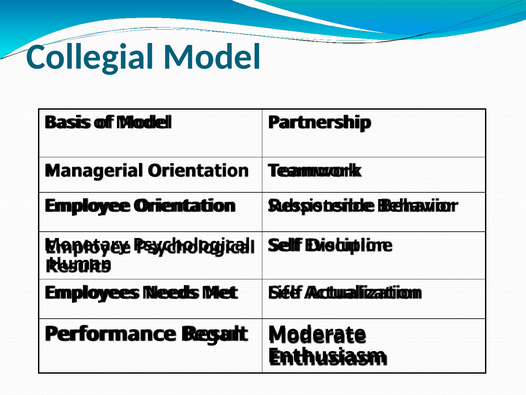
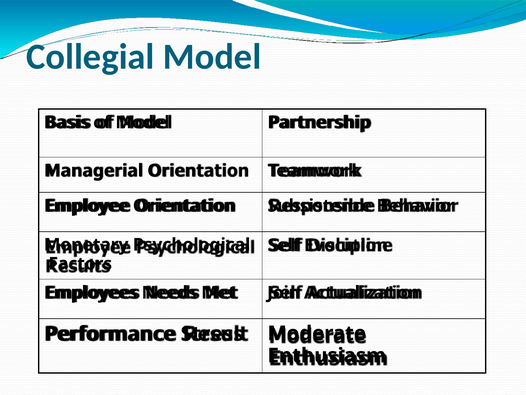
Human: Human -> Factors
Life: Life -> Join
Began: Began -> Stress
